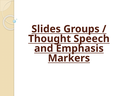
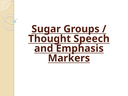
Slides: Slides -> Sugar
